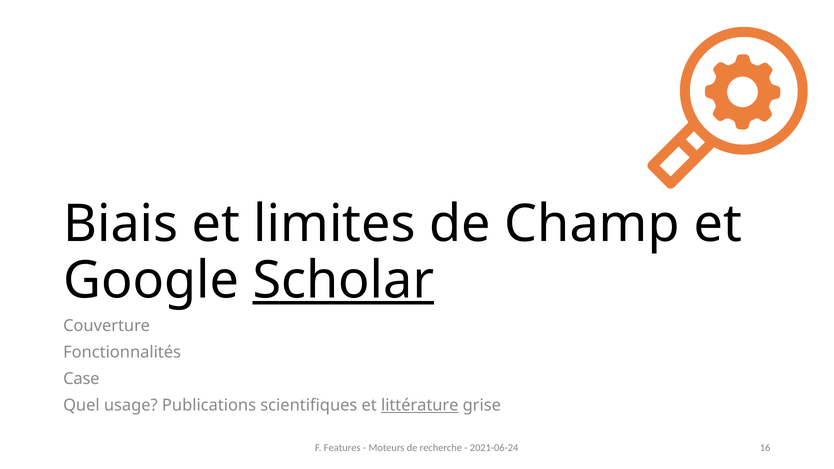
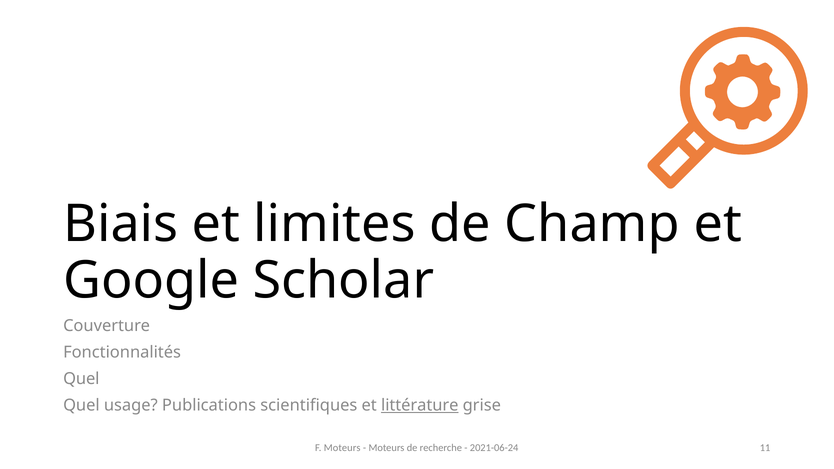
Scholar underline: present -> none
Case at (81, 379): Case -> Quel
F Features: Features -> Moteurs
16: 16 -> 11
